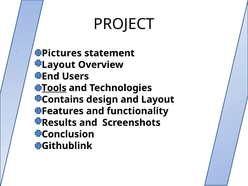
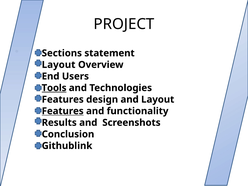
Pictures: Pictures -> Sections
Contains at (63, 99): Contains -> Features
Features at (63, 111) underline: none -> present
